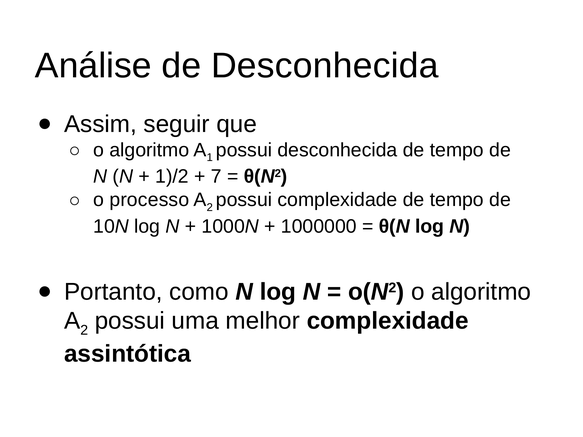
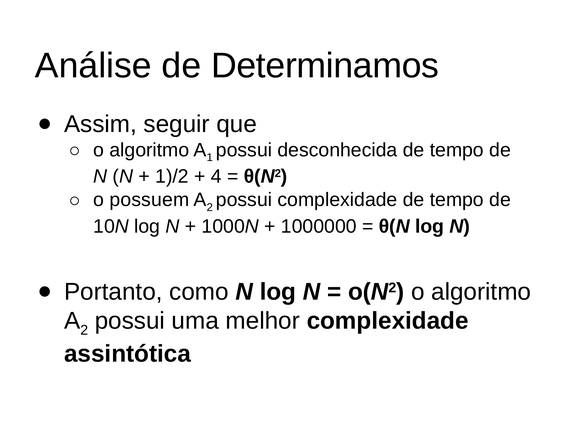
de Desconhecida: Desconhecida -> Determinamos
7: 7 -> 4
processo: processo -> possuem
